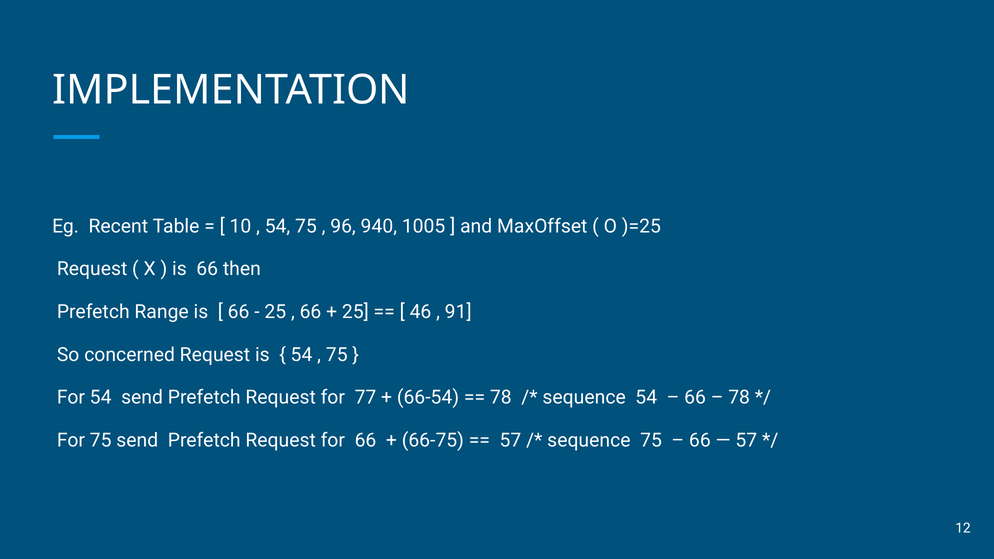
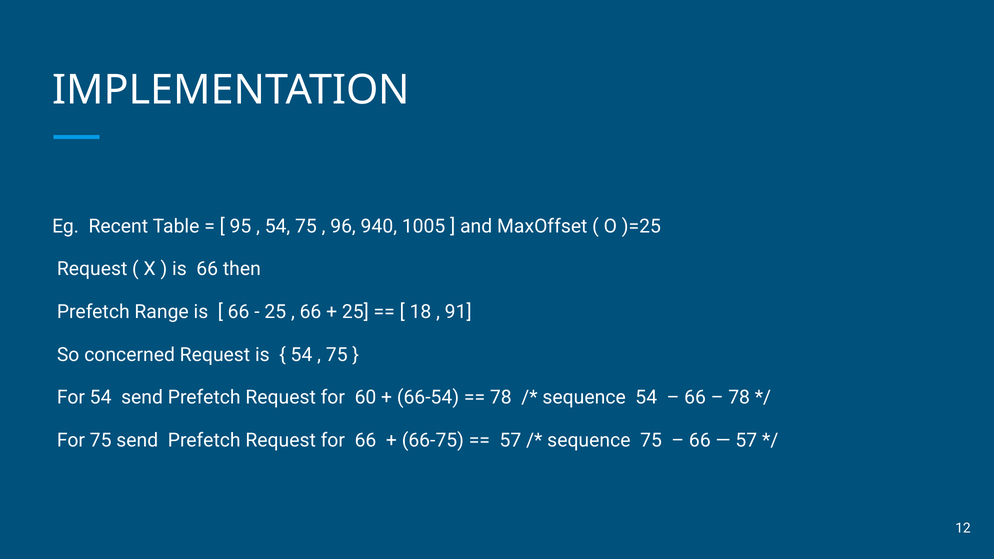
10: 10 -> 95
46: 46 -> 18
77: 77 -> 60
